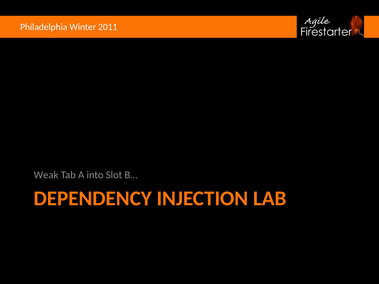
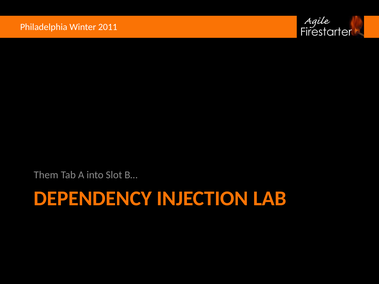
Weak: Weak -> Them
